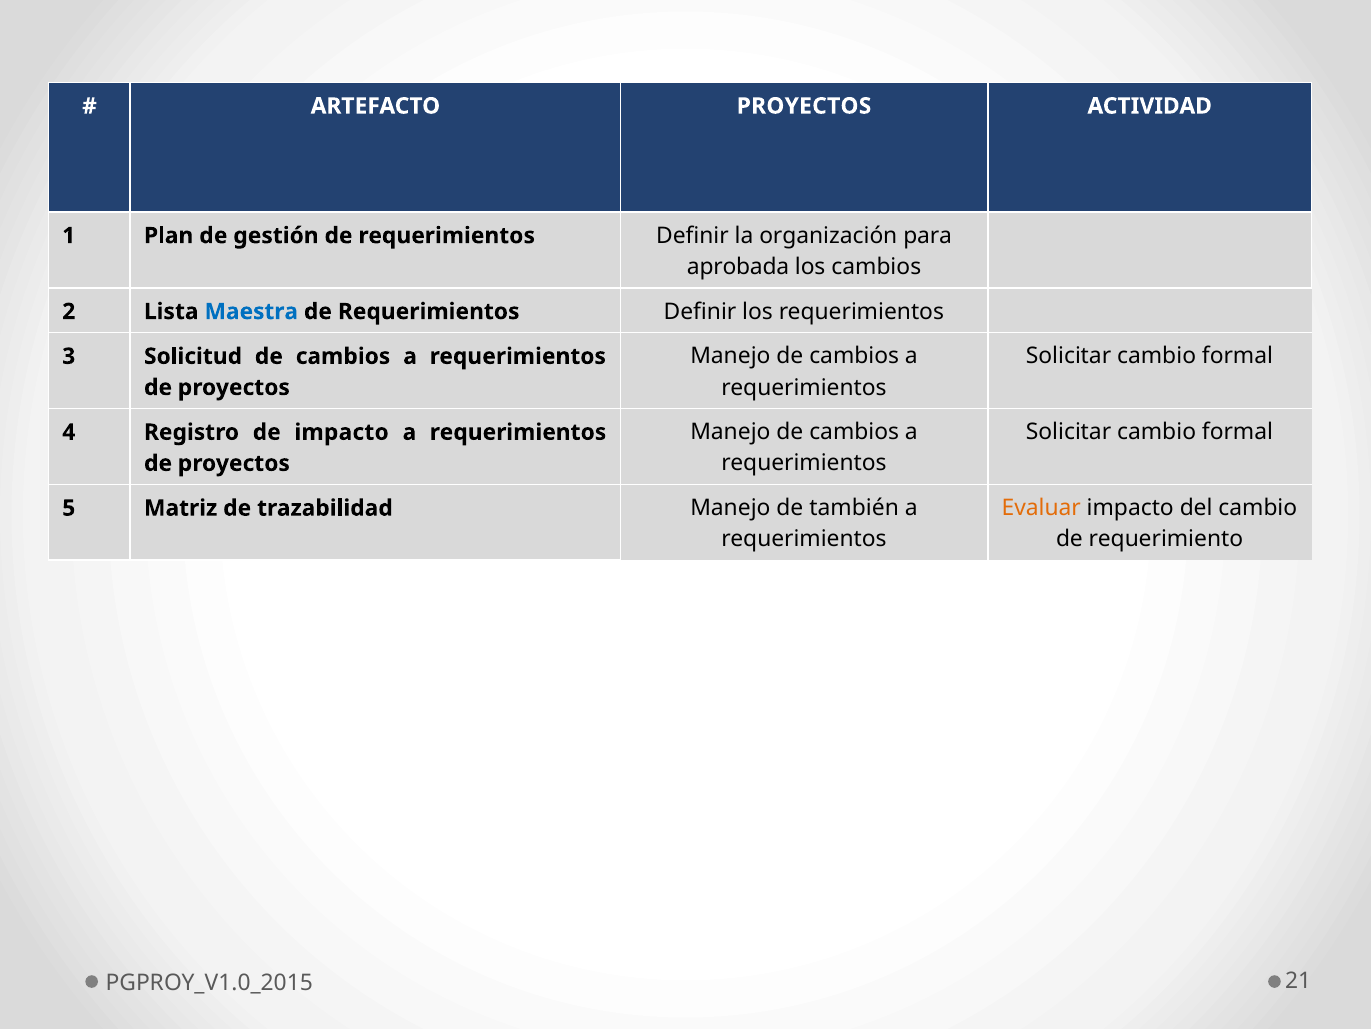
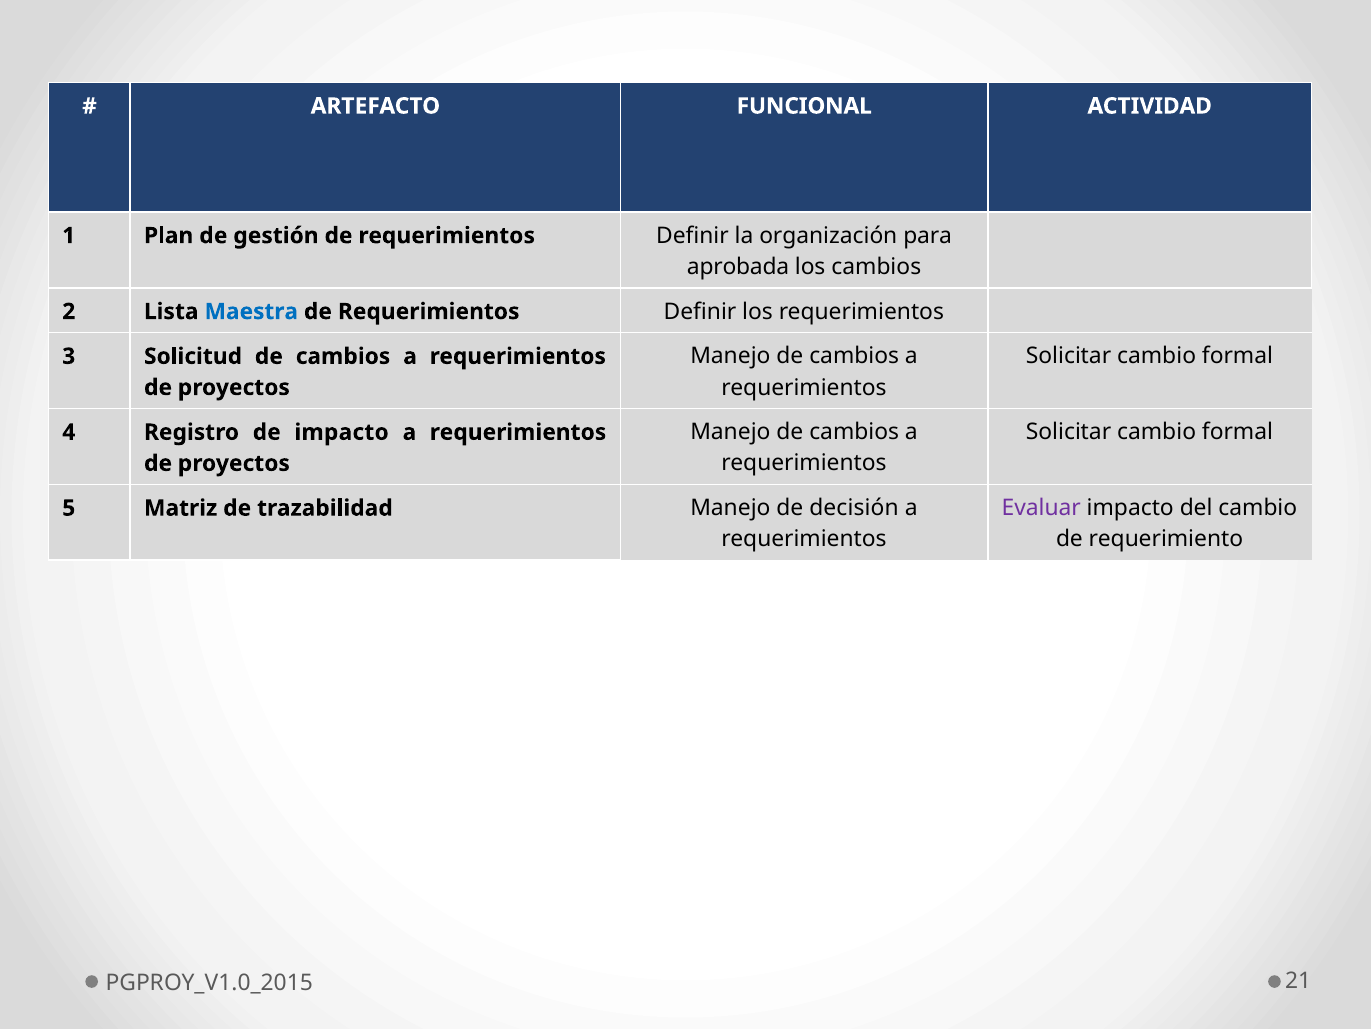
ARTEFACTO PROYECTOS: PROYECTOS -> FUNCIONAL
Evaluar colour: orange -> purple
también: también -> decisión
